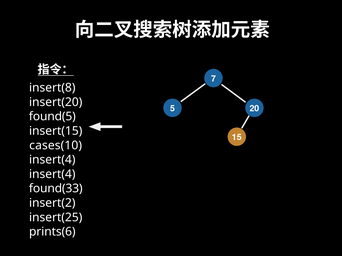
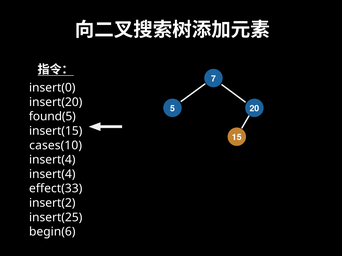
insert(8: insert(8 -> insert(0
found(33: found(33 -> effect(33
prints(6: prints(6 -> begin(6
